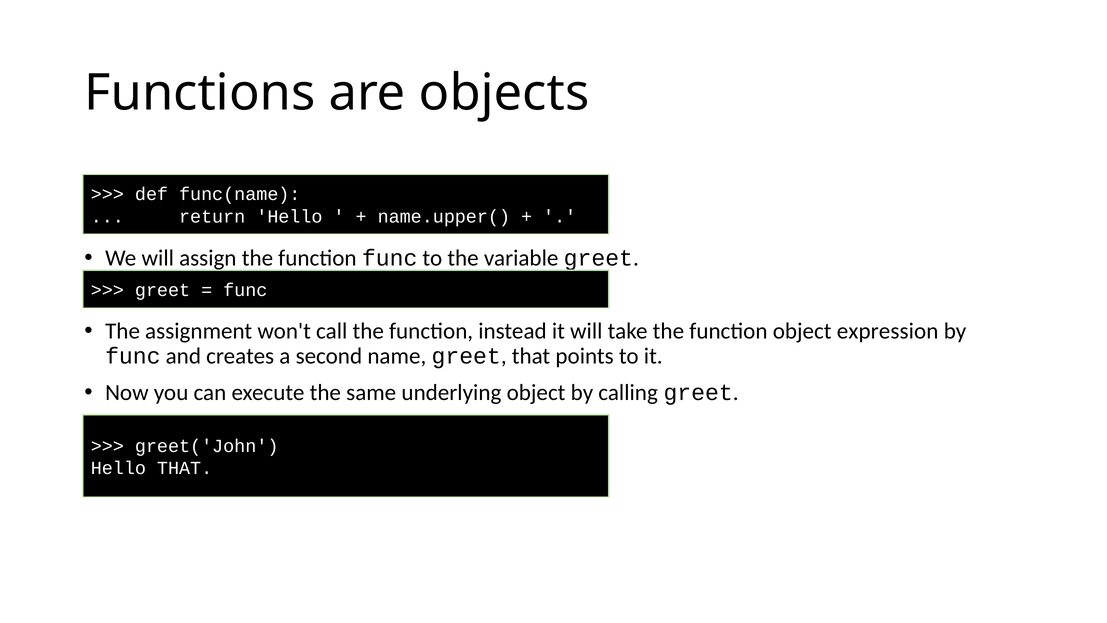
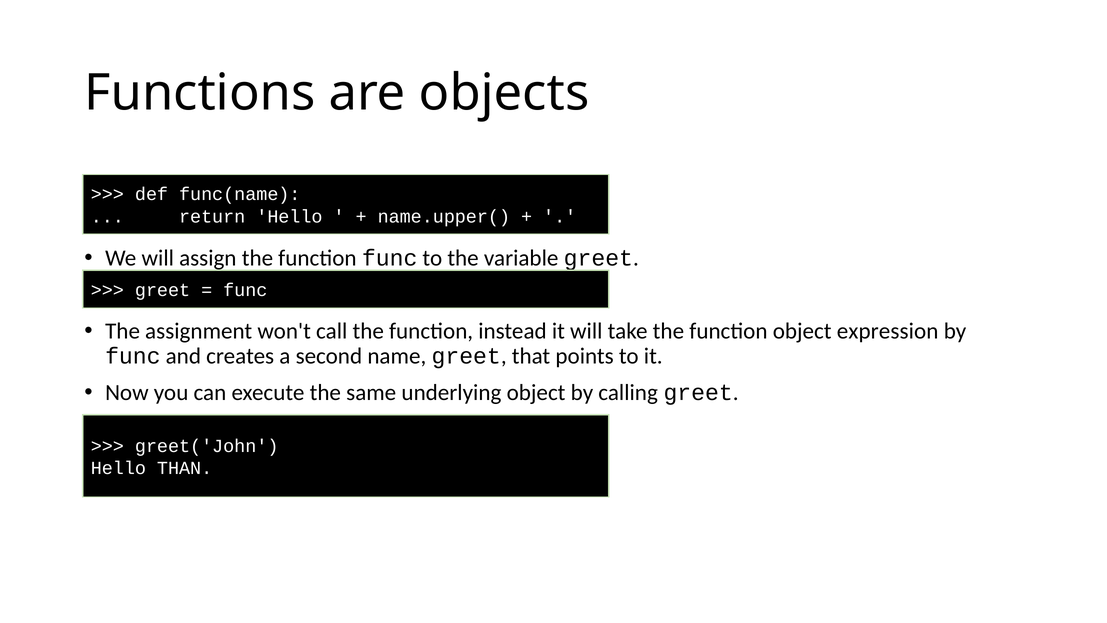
Hello THAT: THAT -> THAN
